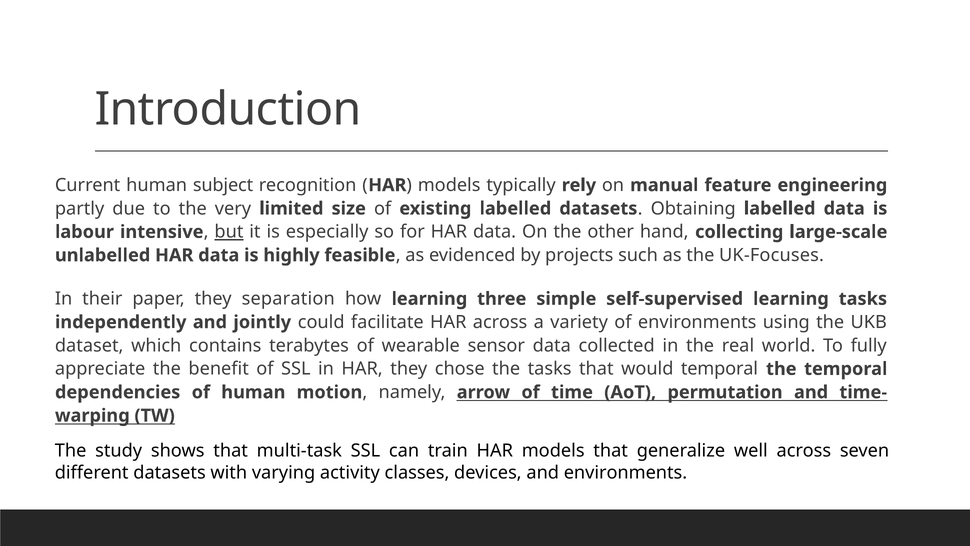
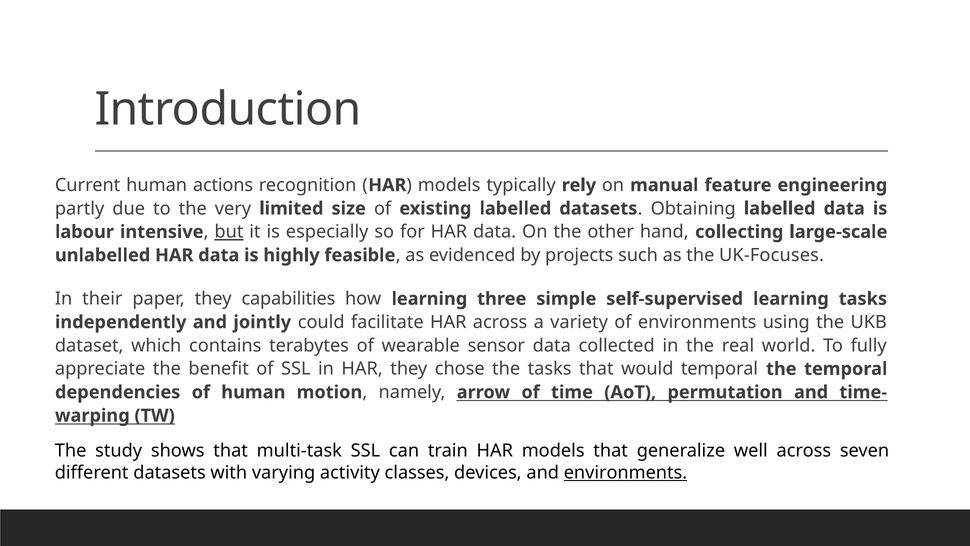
subject: subject -> actions
separation: separation -> capabilities
environments at (625, 472) underline: none -> present
